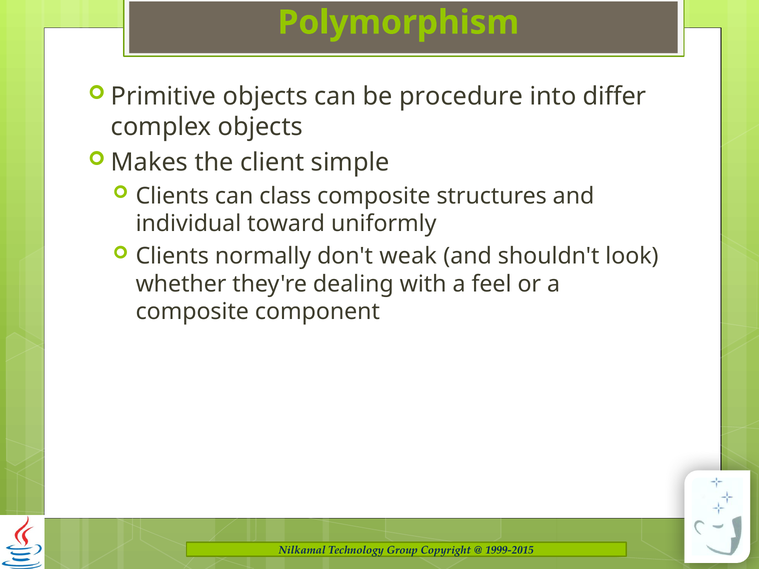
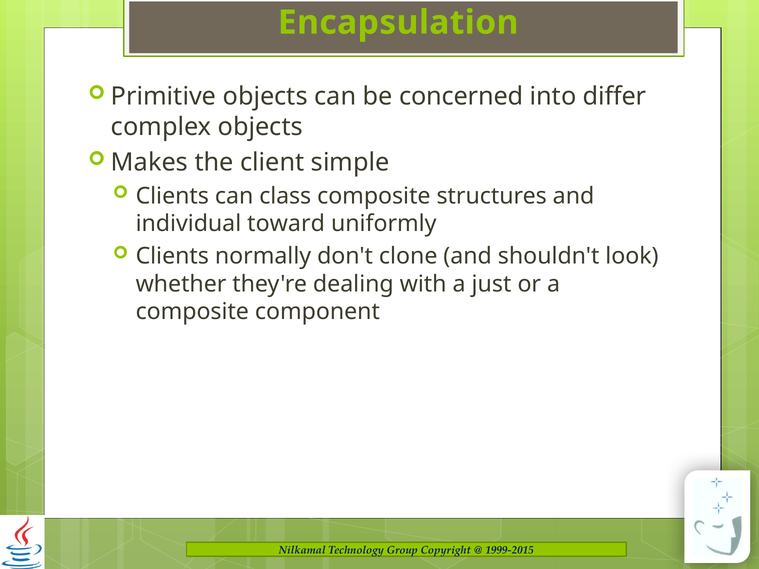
Polymorphism: Polymorphism -> Encapsulation
procedure: procedure -> concerned
weak: weak -> clone
feel: feel -> just
